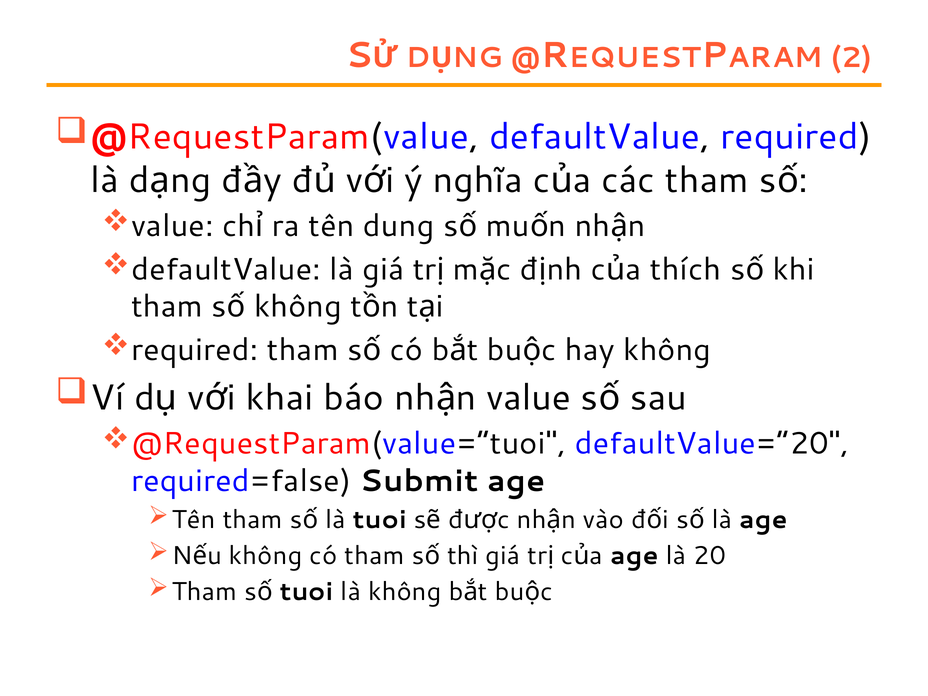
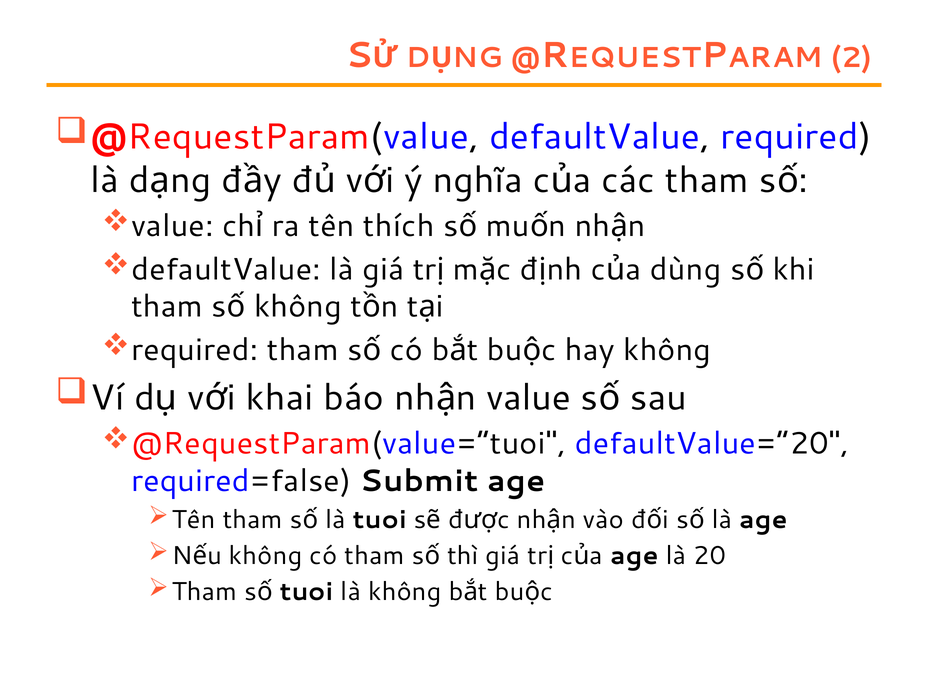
dung: dung -> thích
thích: thích -> dùng
